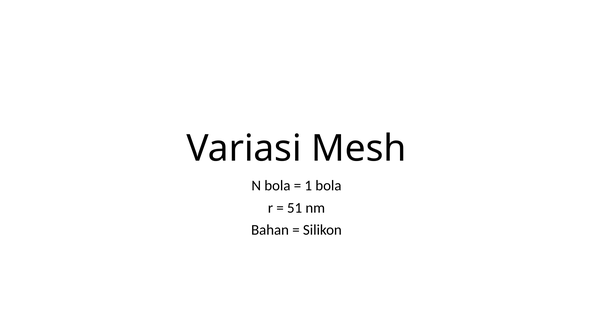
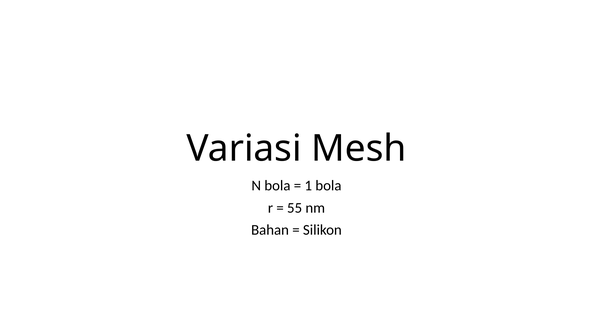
51: 51 -> 55
